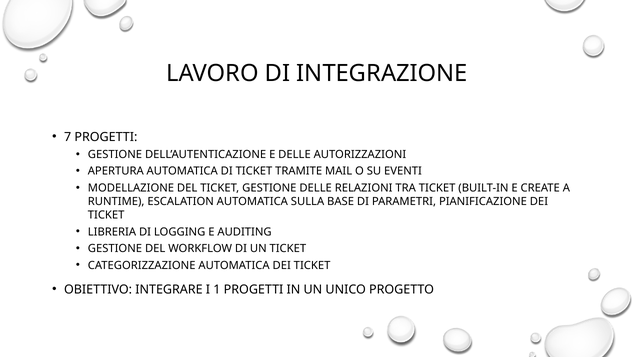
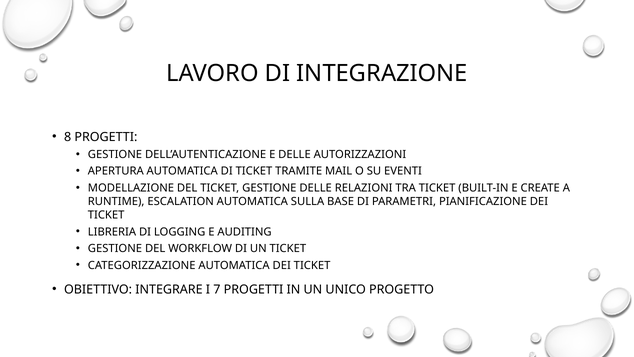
7: 7 -> 8
1: 1 -> 7
